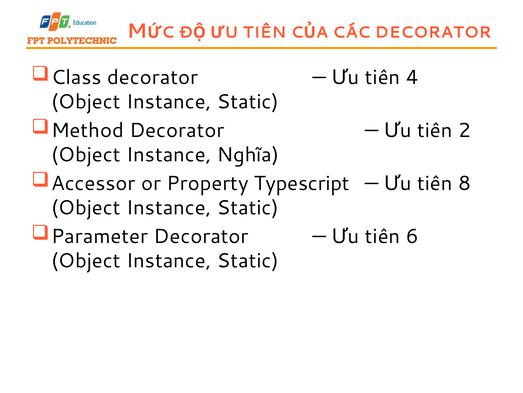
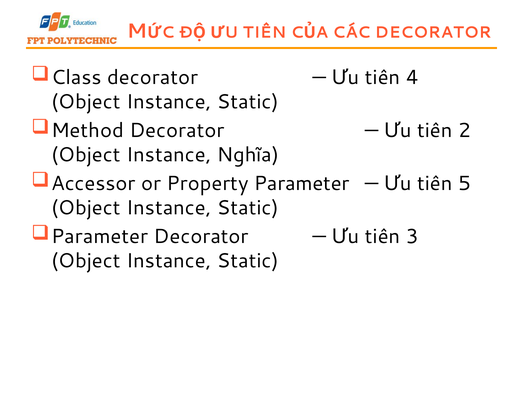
Property Typescript: Typescript -> Parameter
8: 8 -> 5
6: 6 -> 3
